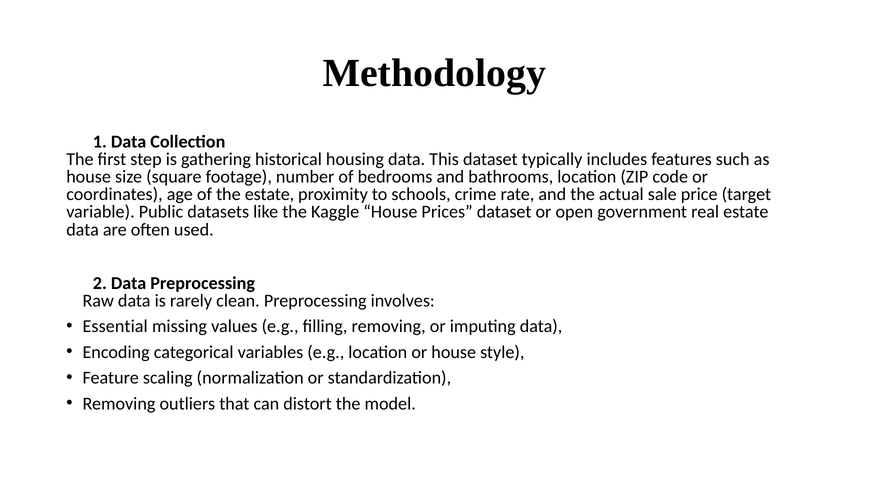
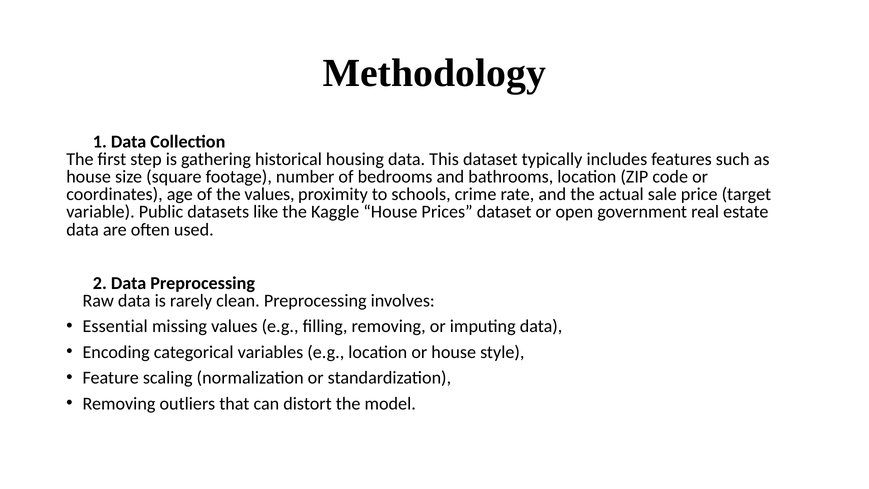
the estate: estate -> values
